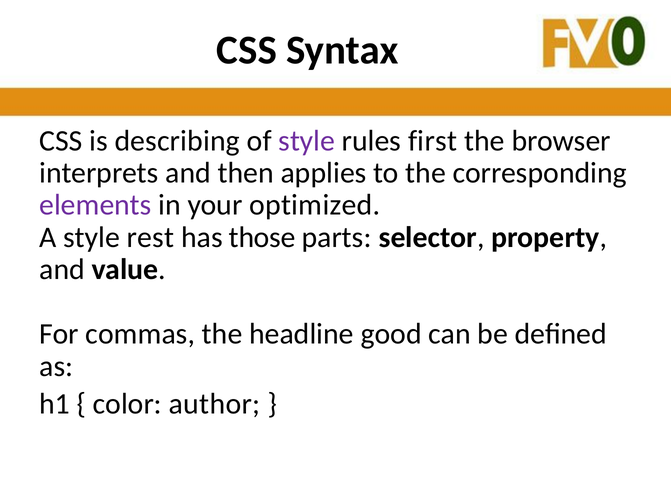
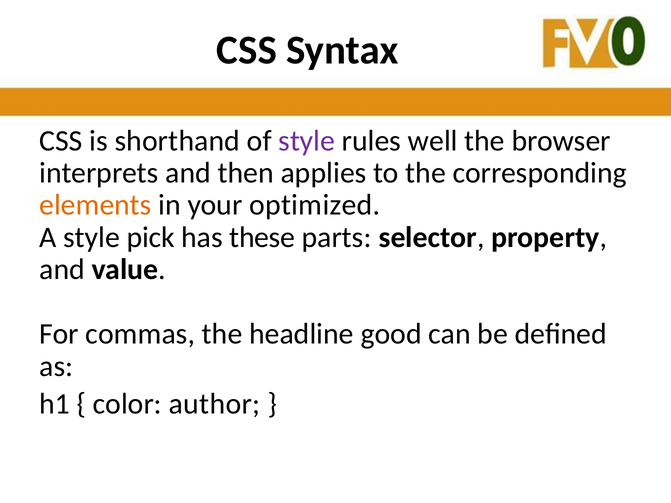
describing: describing -> shorthand
first: first -> well
elements colour: purple -> orange
rest: rest -> pick
those: those -> these
